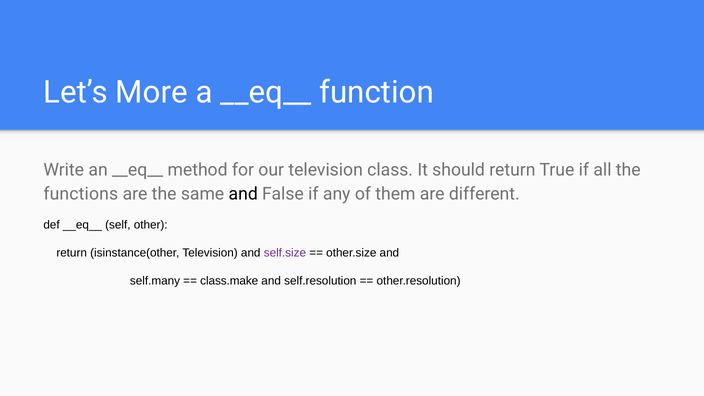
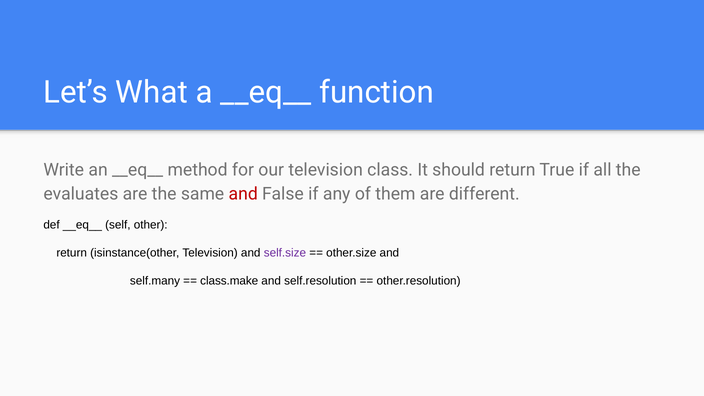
More: More -> What
functions: functions -> evaluates
and at (243, 194) colour: black -> red
